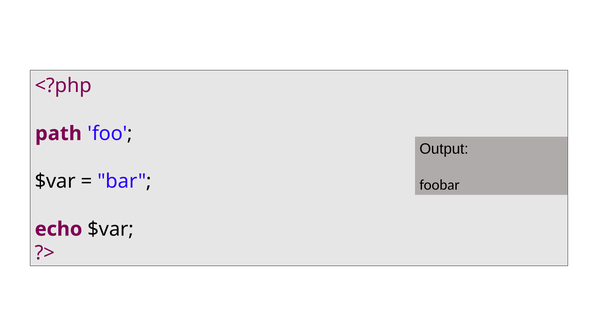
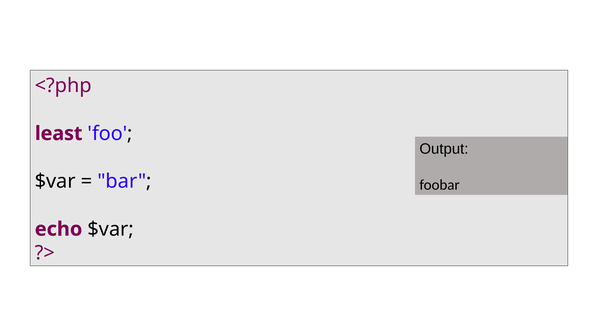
path: path -> least
